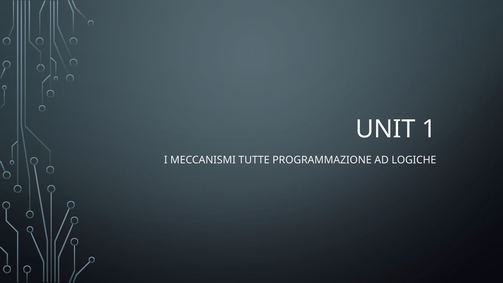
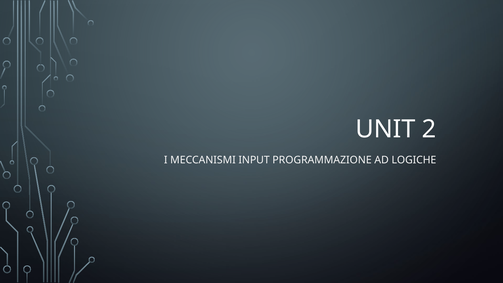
1: 1 -> 2
TUTTE: TUTTE -> INPUT
